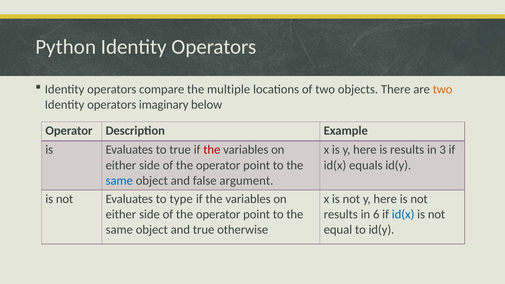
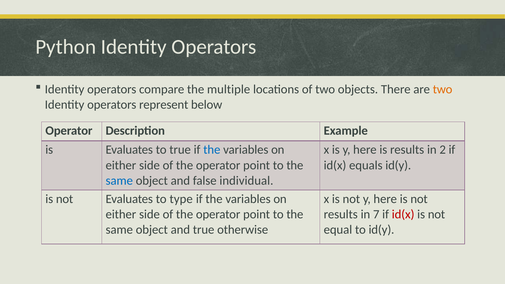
imaginary: imaginary -> represent
the at (212, 150) colour: red -> blue
3: 3 -> 2
argument: argument -> individual
6: 6 -> 7
id(x at (403, 214) colour: blue -> red
